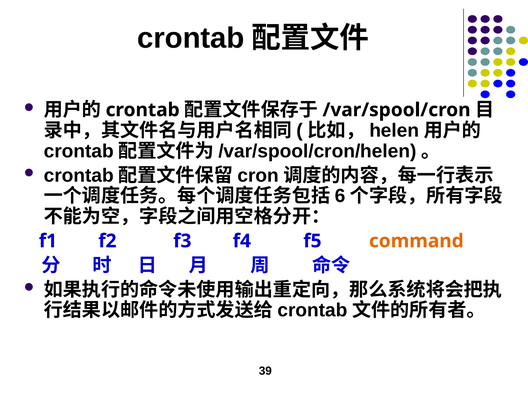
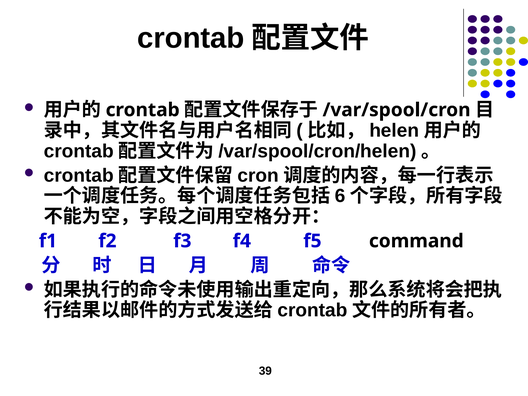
command colour: orange -> black
